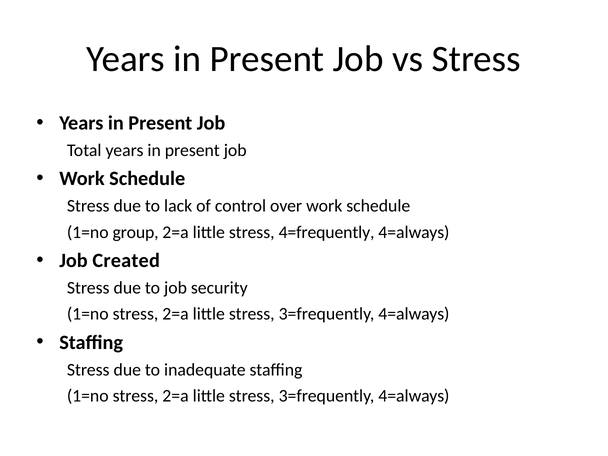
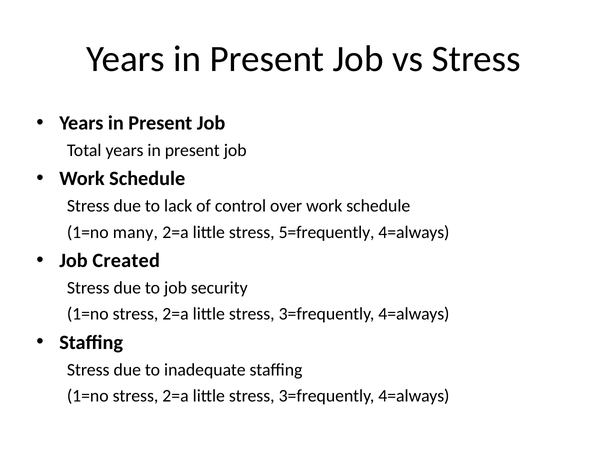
group: group -> many
4=frequently: 4=frequently -> 5=frequently
